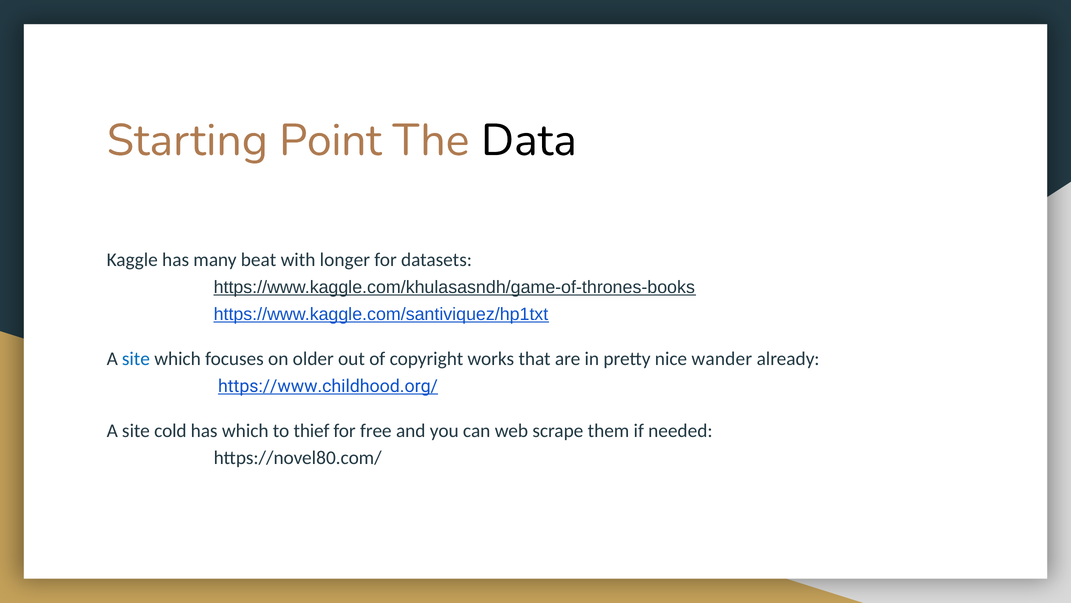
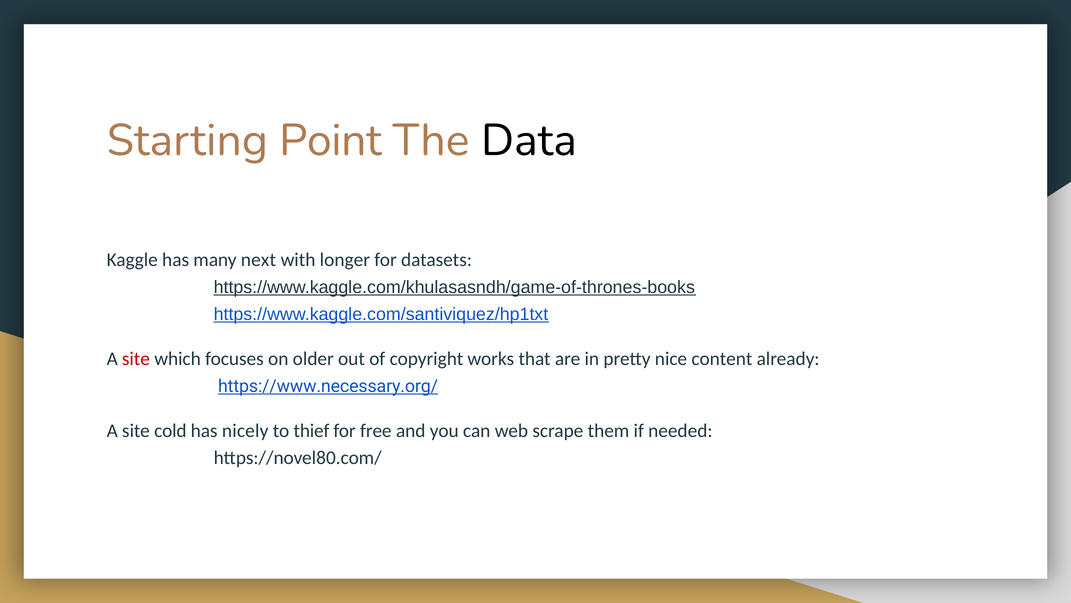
beat: beat -> next
site at (136, 358) colour: blue -> red
wander: wander -> content
https://www.childhood.org/: https://www.childhood.org/ -> https://www.necessary.org/
has which: which -> nicely
